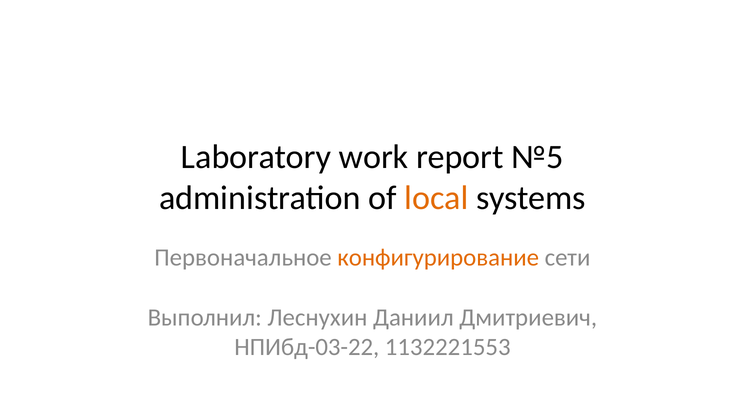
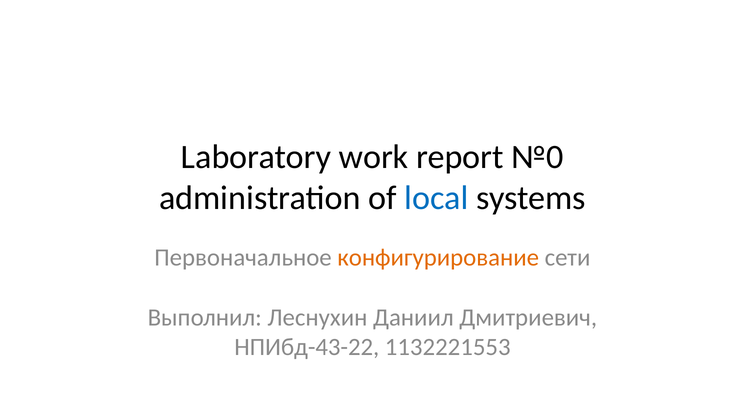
№5: №5 -> №0
local colour: orange -> blue
НПИбд-03-22: НПИбд-03-22 -> НПИбд-43-22
